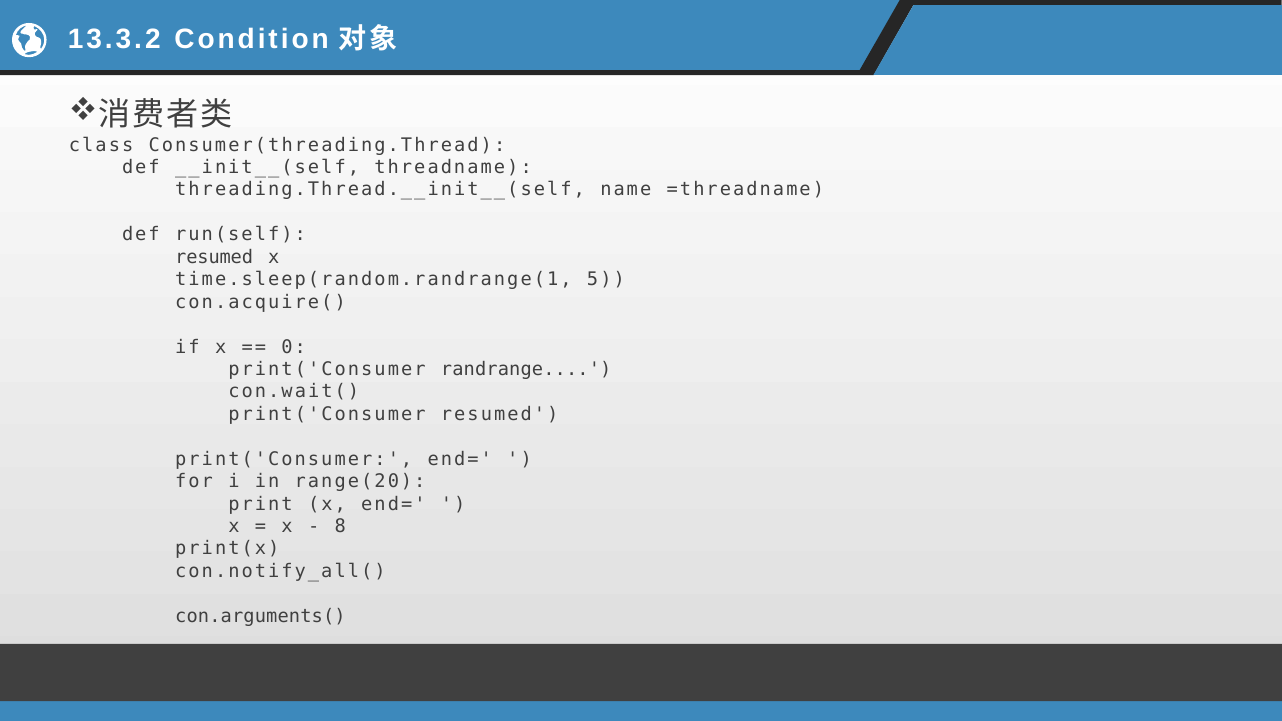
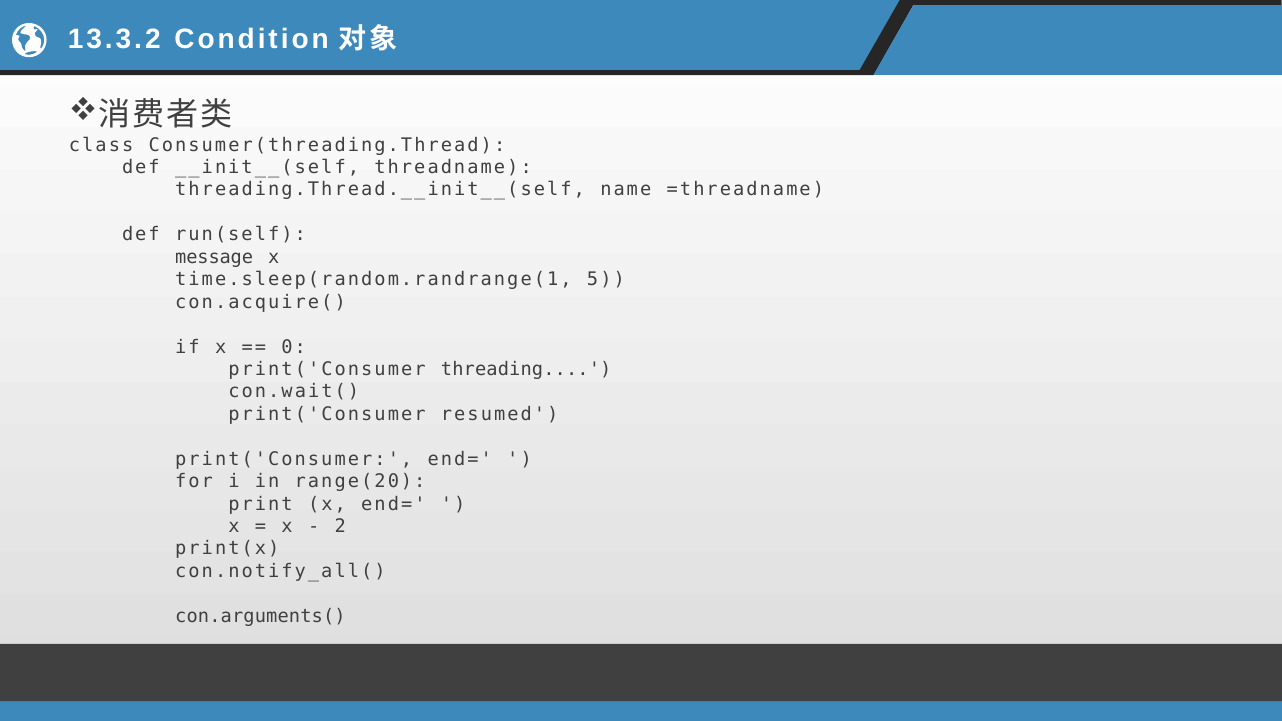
resumed at (214, 257): resumed -> message
randrange: randrange -> threading
8: 8 -> 2
